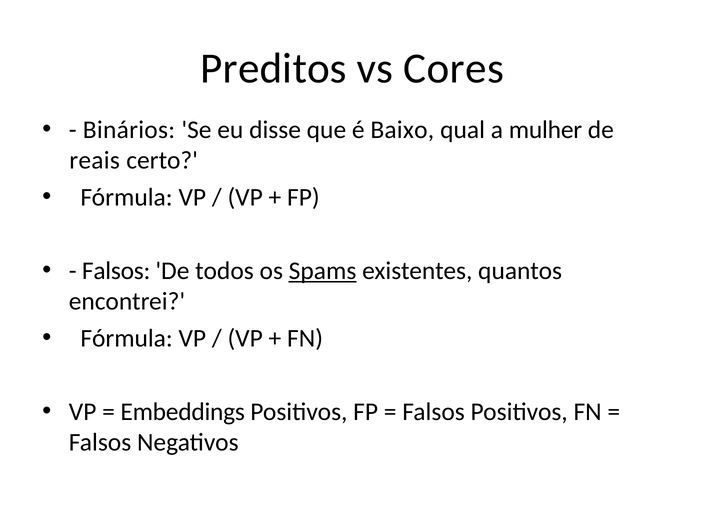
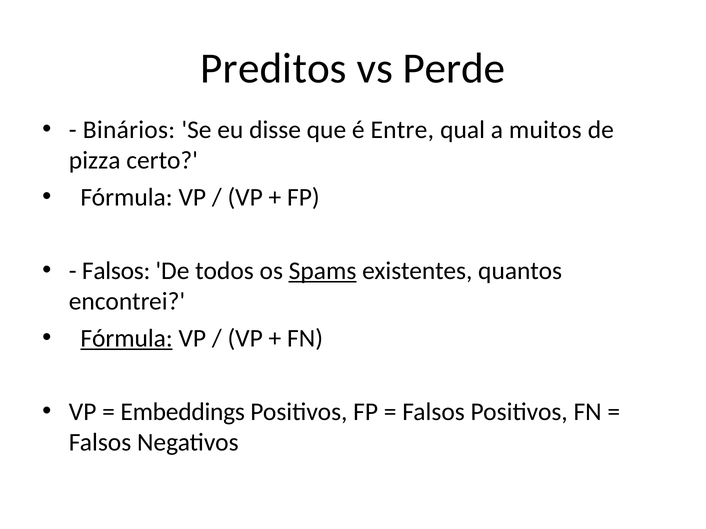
Cores: Cores -> Perde
Baixo: Baixo -> Entre
mulher: mulher -> muitos
reais: reais -> pizza
Fórmula at (127, 339) underline: none -> present
